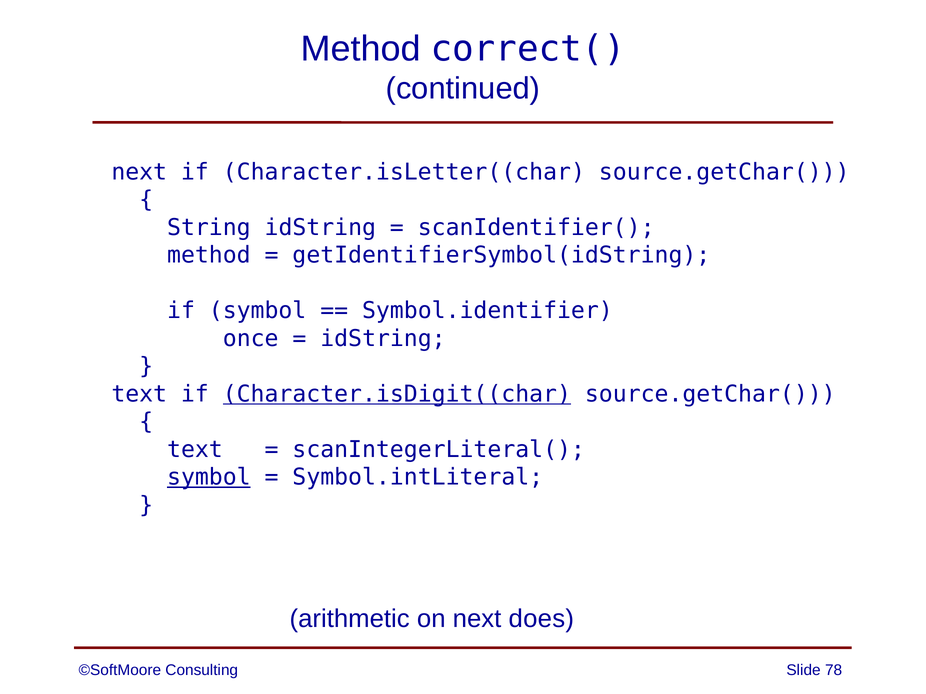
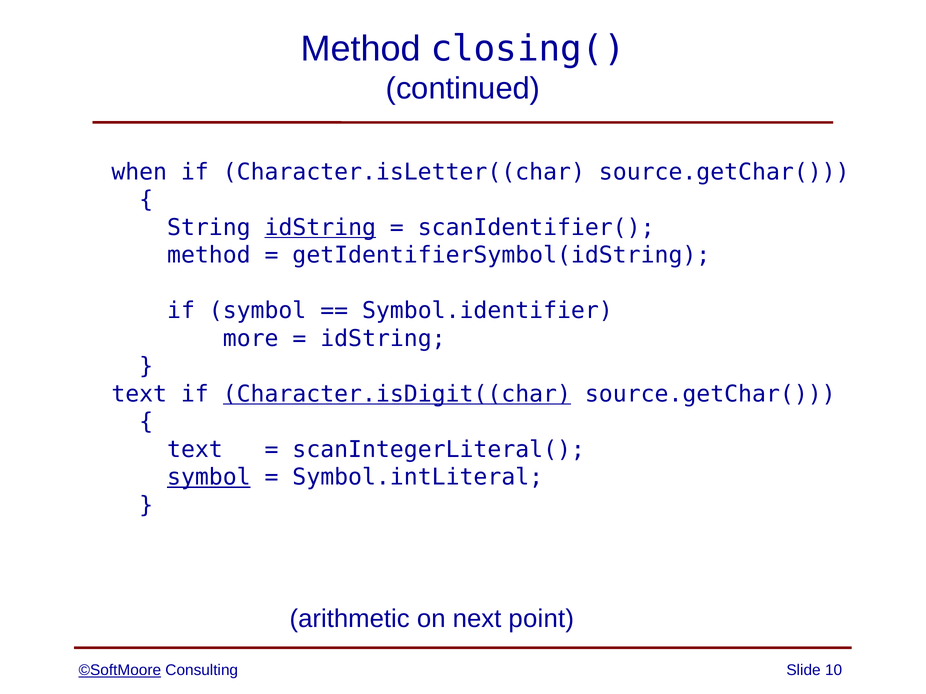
correct(: correct( -> closing(
next at (139, 172): next -> when
idString at (320, 228) underline: none -> present
once: once -> more
does: does -> point
©SoftMoore underline: none -> present
78: 78 -> 10
